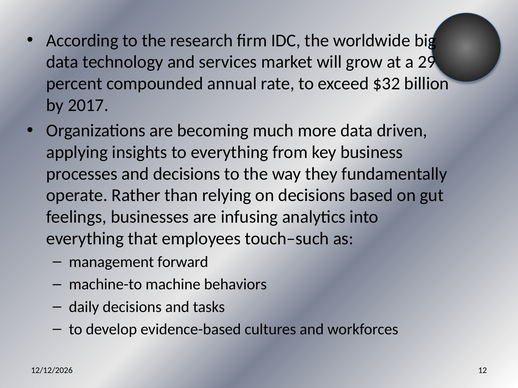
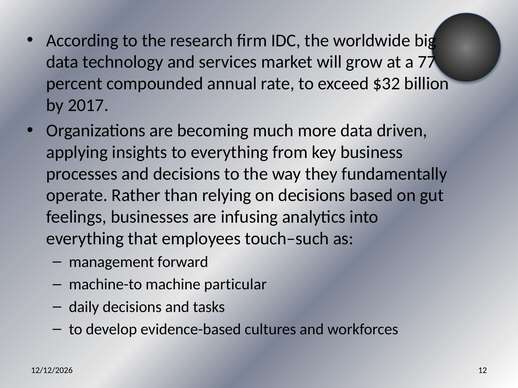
29: 29 -> 77
behaviors: behaviors -> particular
